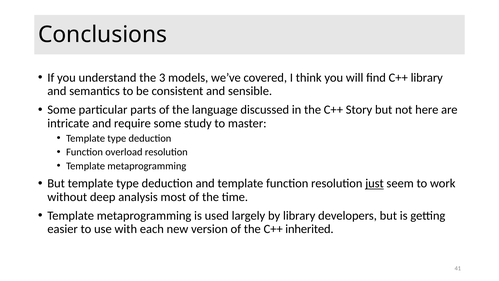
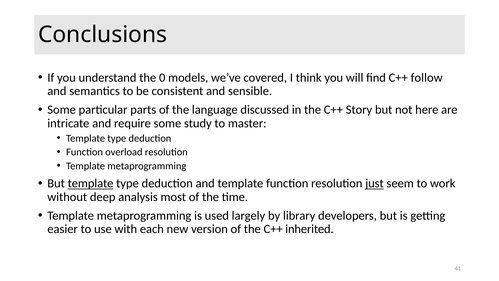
3: 3 -> 0
C++ library: library -> follow
template at (91, 183) underline: none -> present
